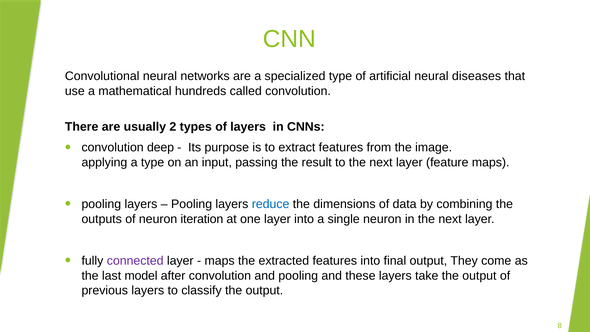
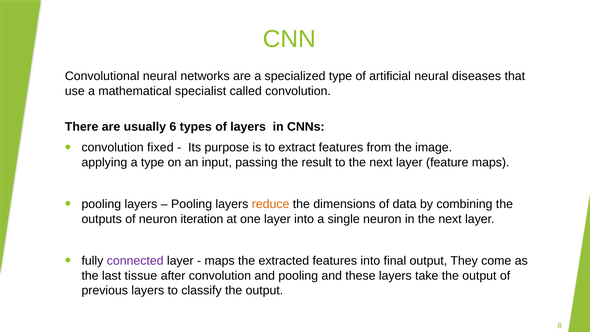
hundreds: hundreds -> specialist
2: 2 -> 6
deep: deep -> fixed
reduce colour: blue -> orange
model: model -> tissue
